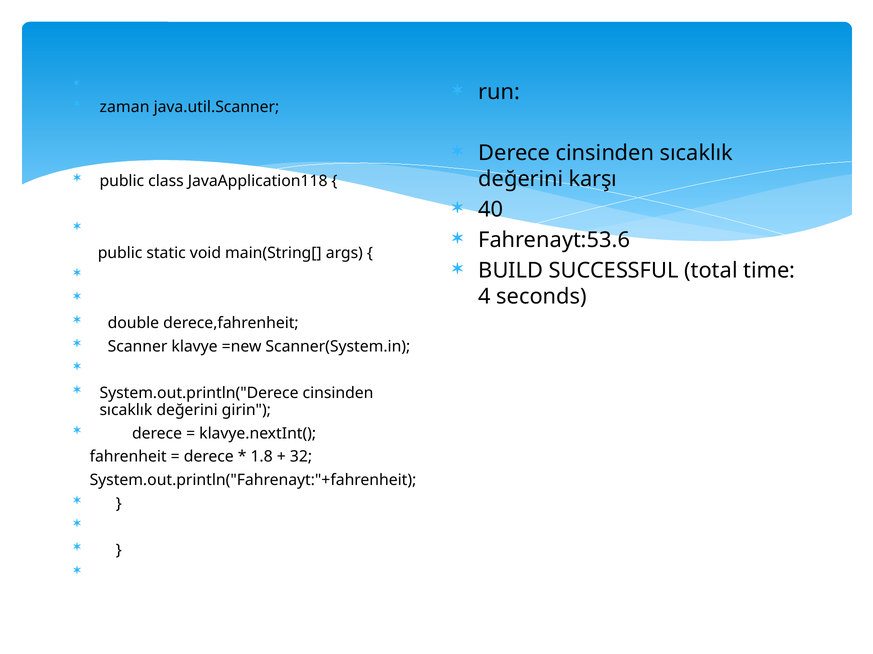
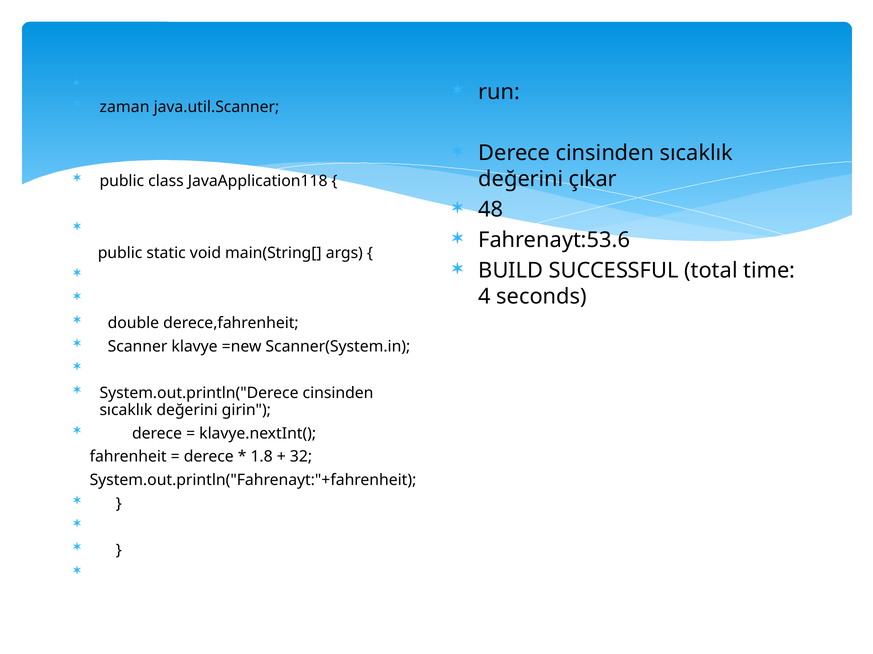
karşı: karşı -> çıkar
40: 40 -> 48
